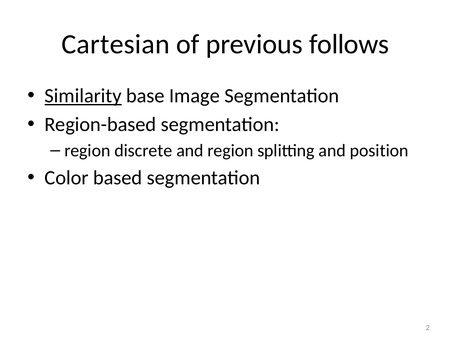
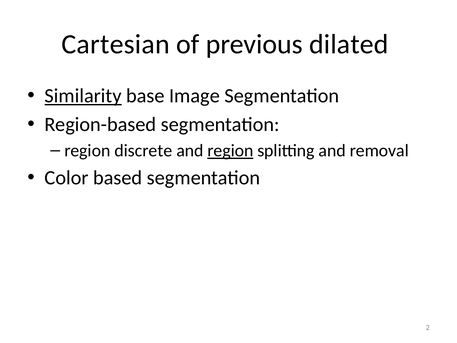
follows: follows -> dilated
region at (230, 151) underline: none -> present
position: position -> removal
